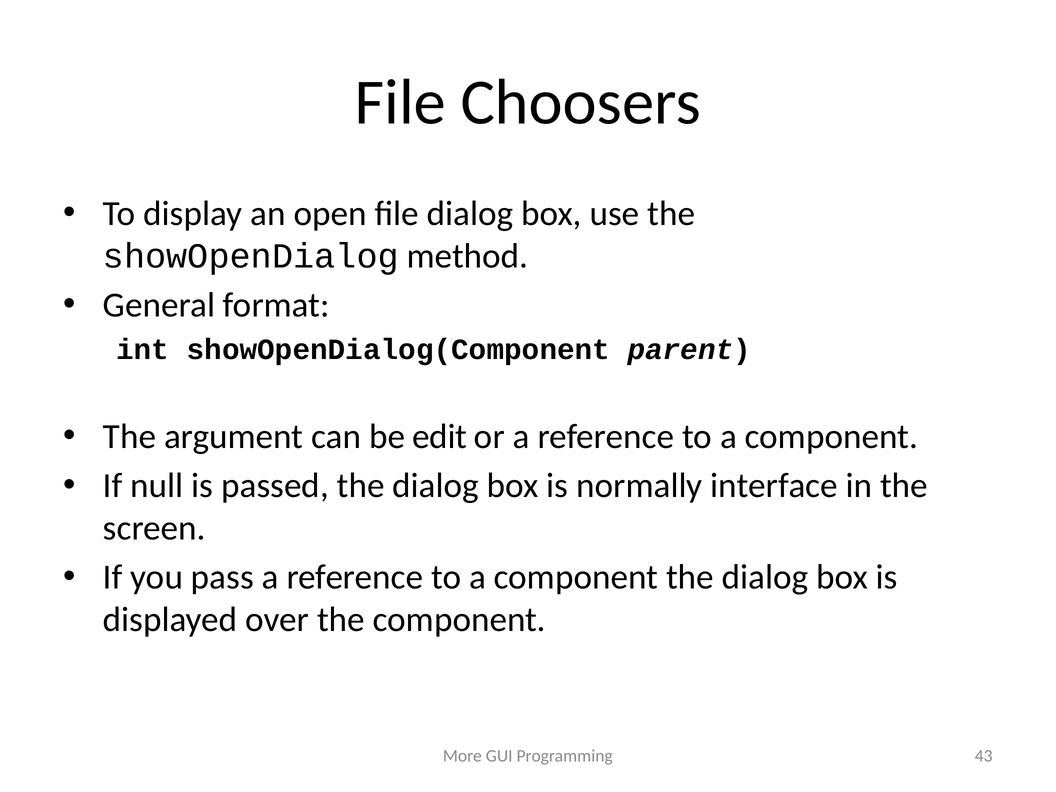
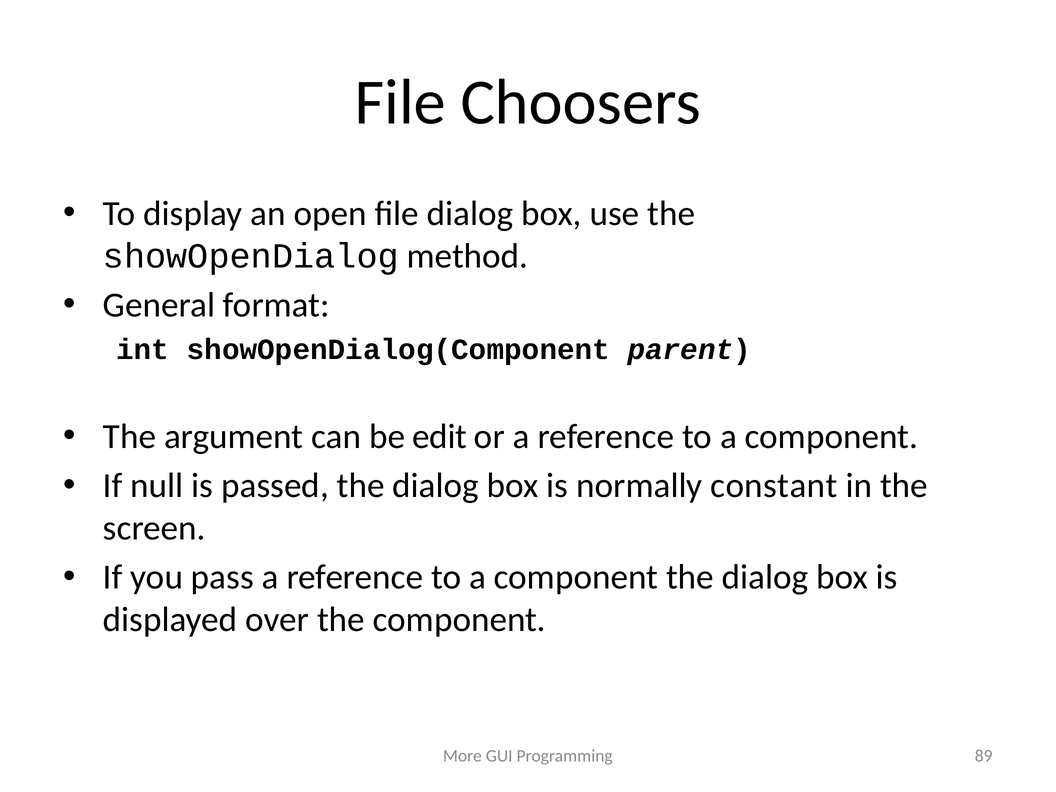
interface: interface -> constant
43: 43 -> 89
